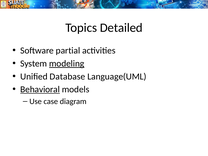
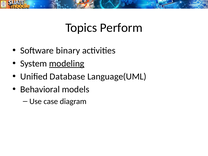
Detailed: Detailed -> Perform
partial: partial -> binary
Behavioral underline: present -> none
